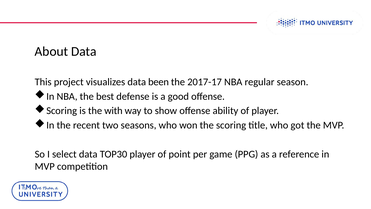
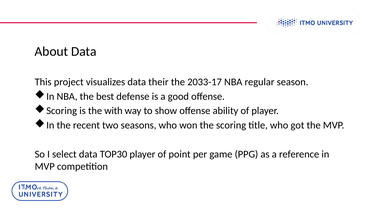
been: been -> their
2017-17: 2017-17 -> 2033-17
